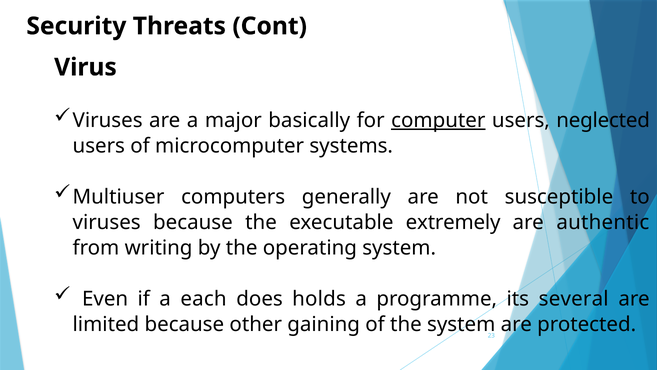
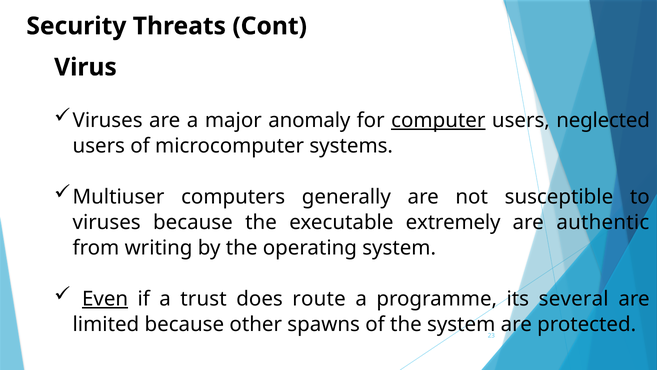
basically: basically -> anomaly
Even underline: none -> present
each: each -> trust
holds: holds -> route
gaining: gaining -> spawns
